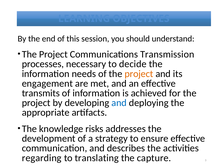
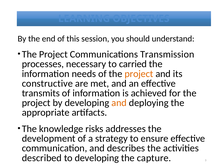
decide: decide -> carried
engagement: engagement -> constructive
and at (119, 103) colour: blue -> orange
regarding: regarding -> described
to translating: translating -> developing
